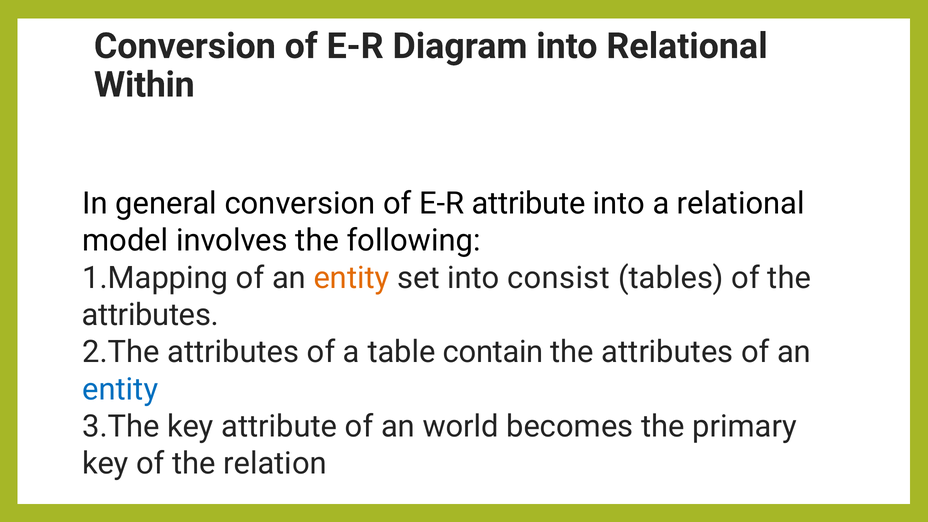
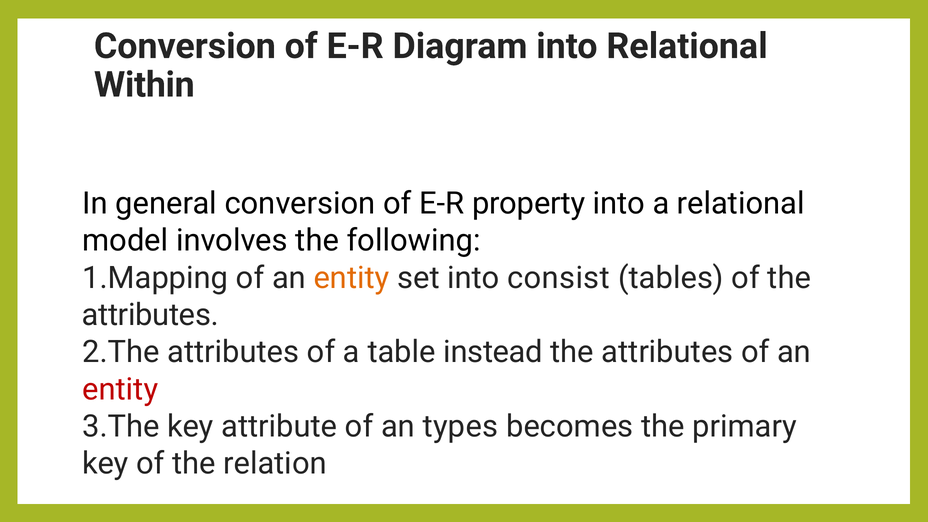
E-R attribute: attribute -> property
contain: contain -> instead
entity at (120, 389) colour: blue -> red
world: world -> types
